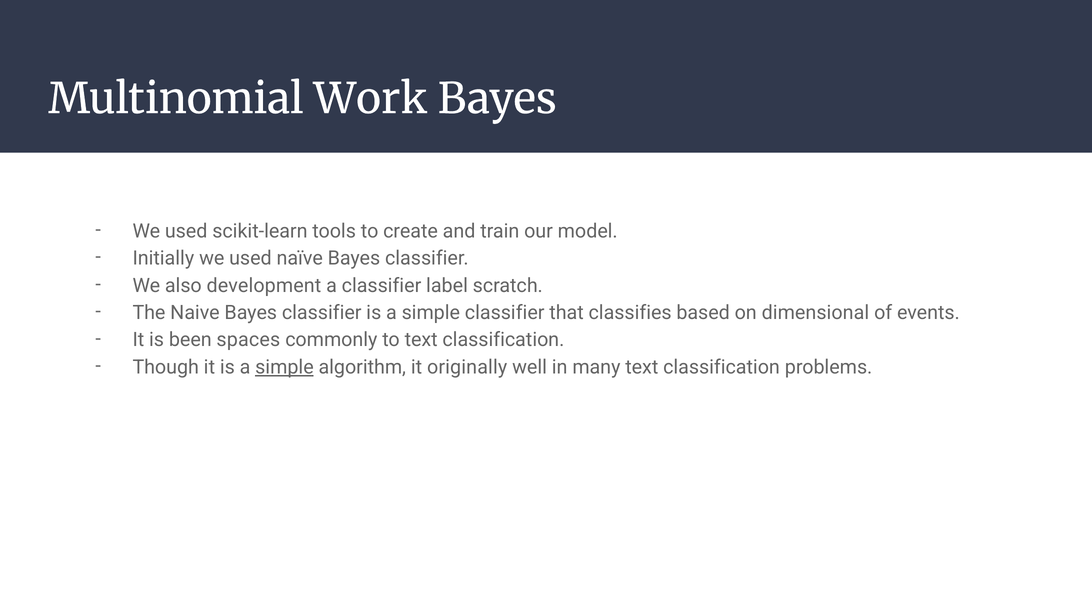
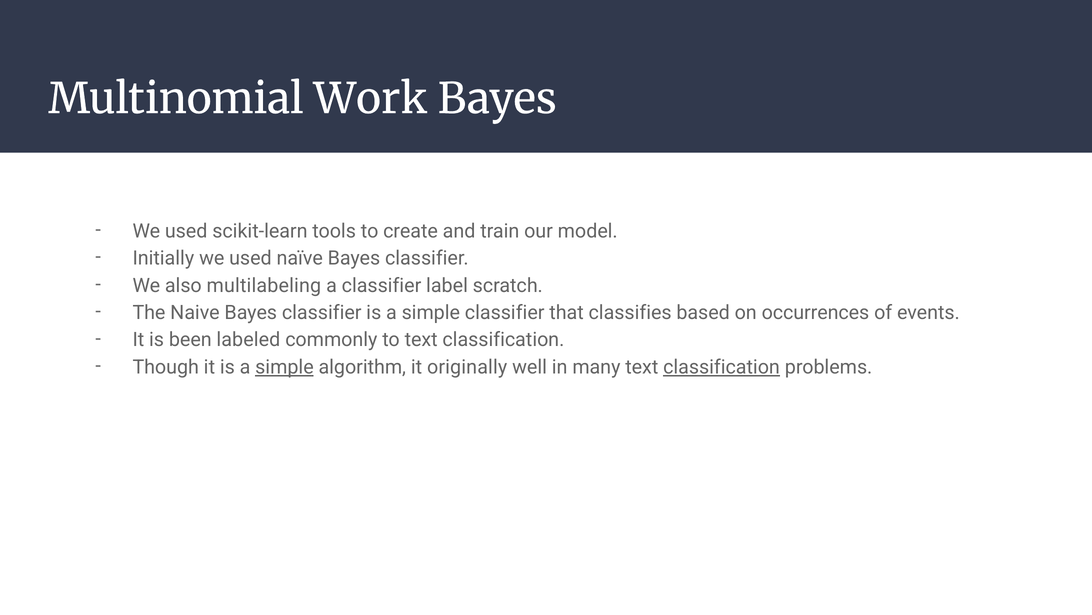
development: development -> multilabeling
dimensional: dimensional -> occurrences
spaces: spaces -> labeled
classification at (722, 367) underline: none -> present
